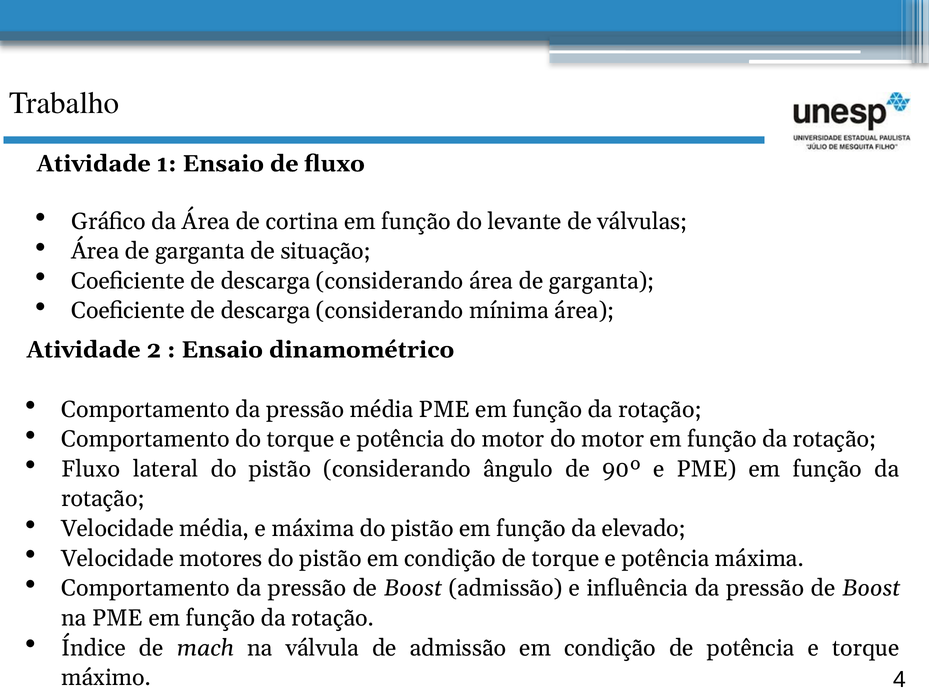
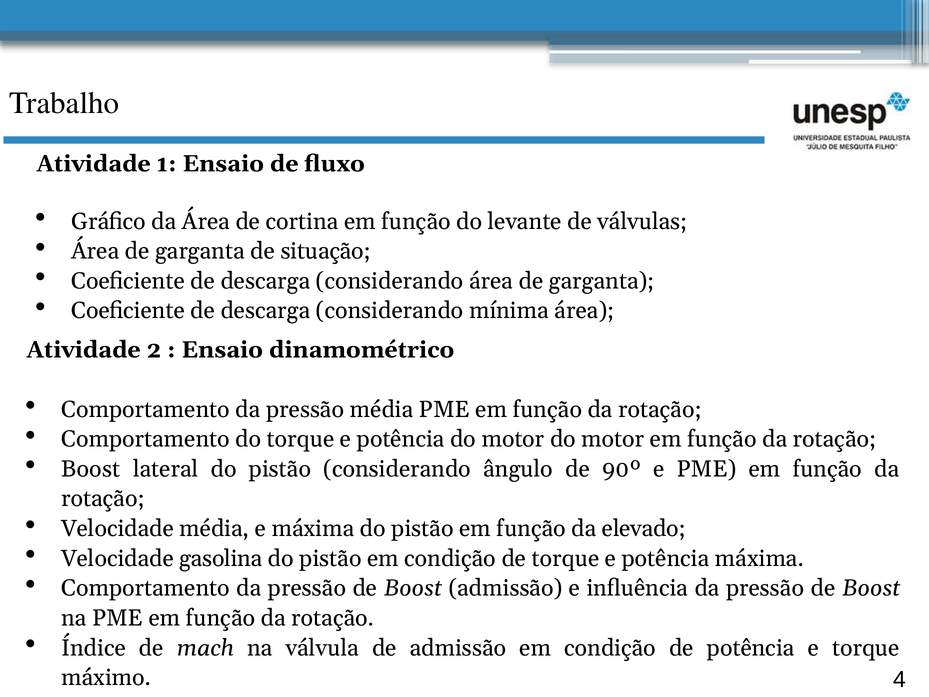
Fluxo at (91, 469): Fluxo -> Boost
motores: motores -> gasolina
